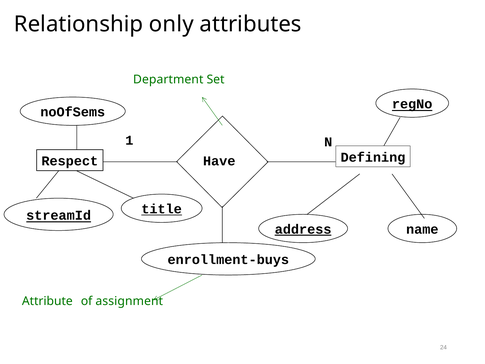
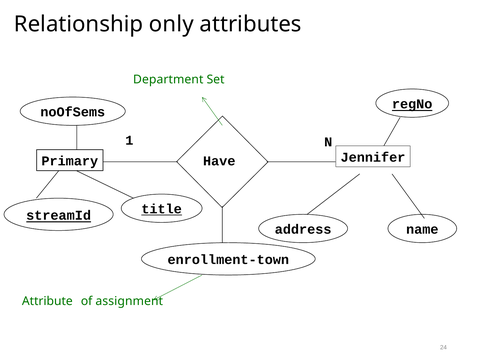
Respect: Respect -> Primary
Defining: Defining -> Jennifer
address underline: present -> none
enrollment-buys: enrollment-buys -> enrollment-town
